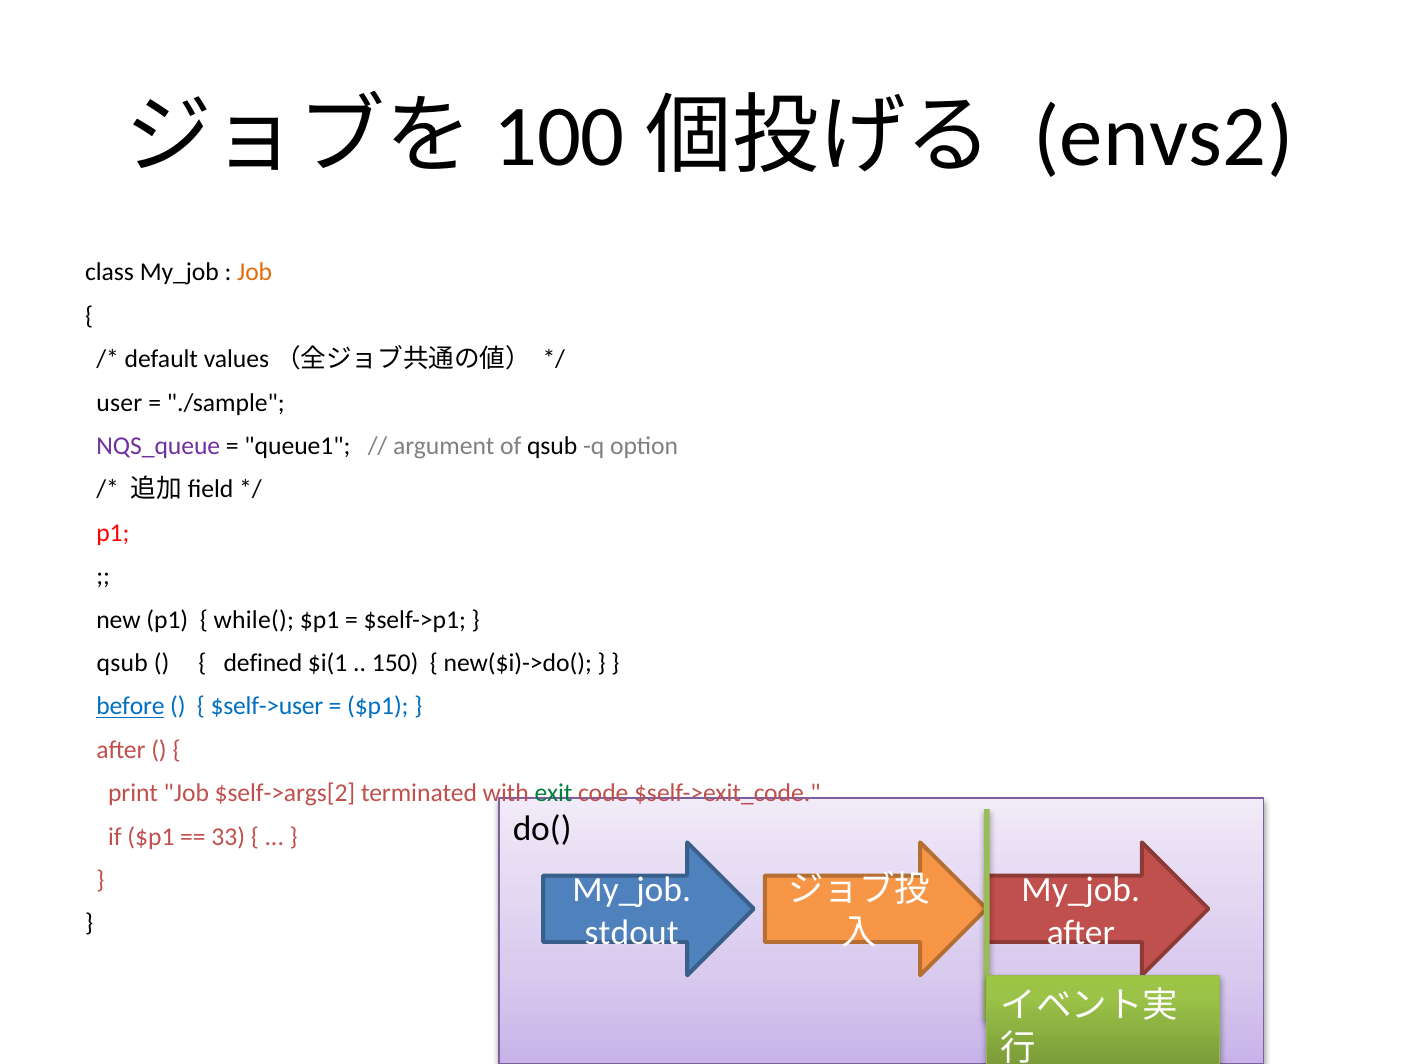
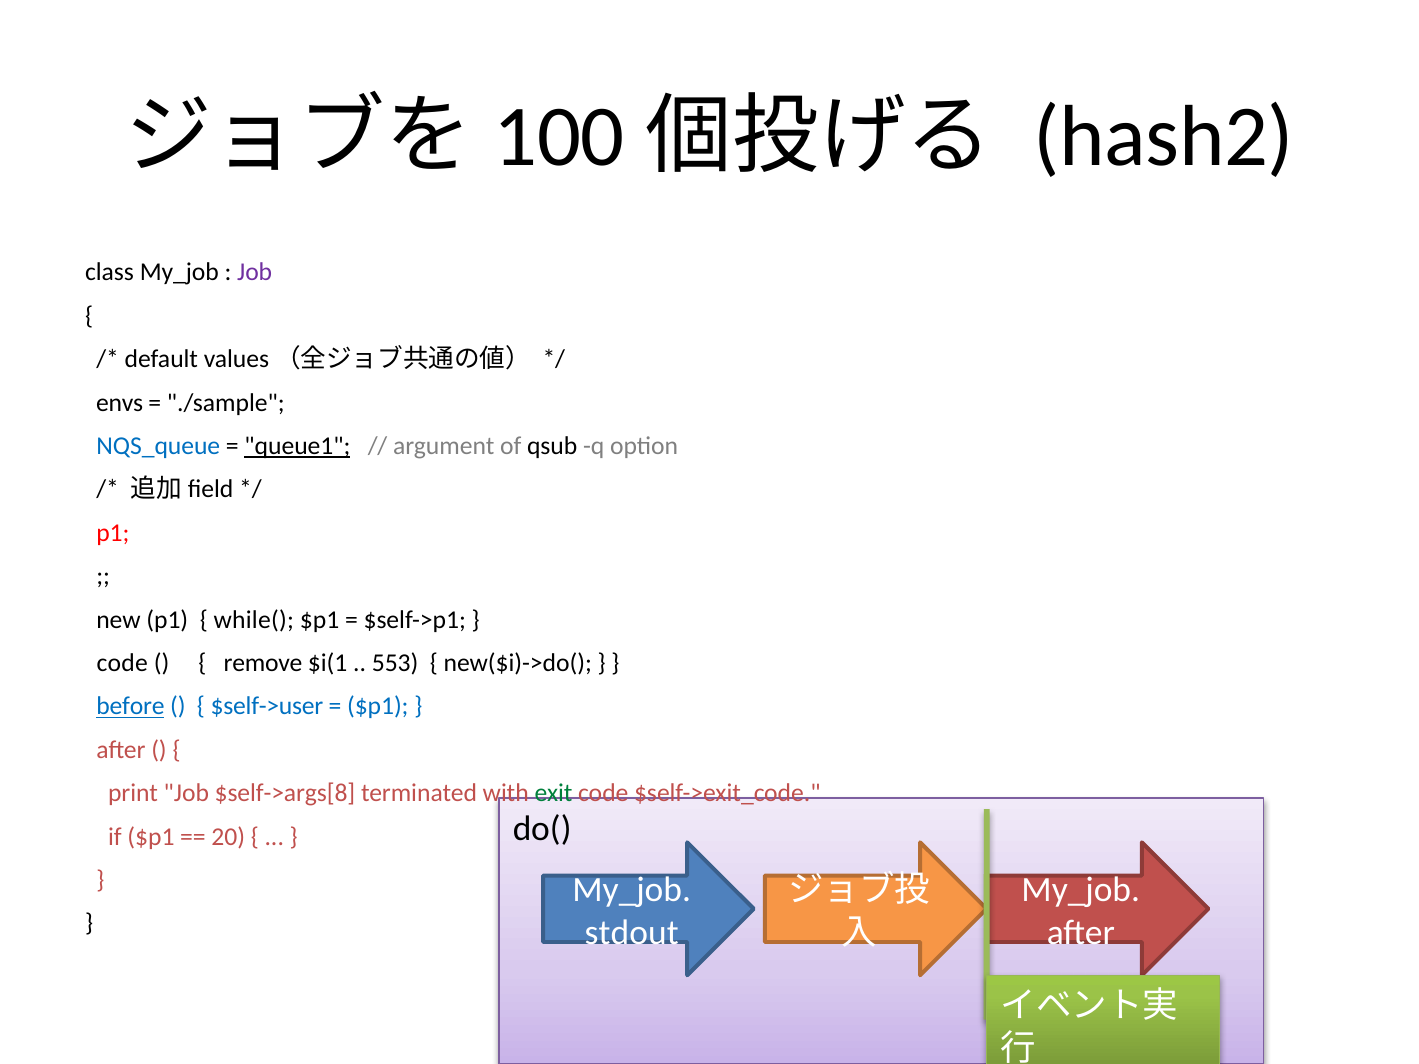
envs2: envs2 -> hash2
Job at (255, 273) colour: orange -> purple
user: user -> envs
NQS_queue colour: purple -> blue
queue1 underline: none -> present
qsub at (122, 663): qsub -> code
defined: defined -> remove
150: 150 -> 553
$self->args[2: $self->args[2 -> $self->args[8
33: 33 -> 20
